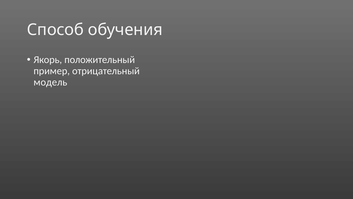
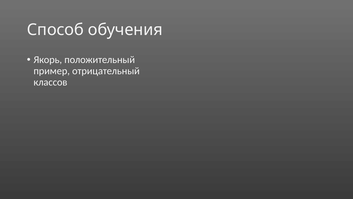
модель: модель -> классов
